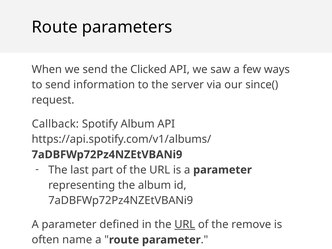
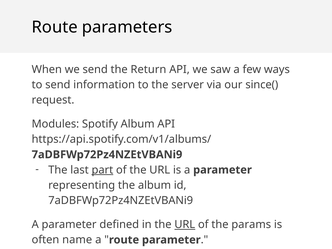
Clicked: Clicked -> Return
Callback: Callback -> Modules
part underline: none -> present
remove: remove -> params
